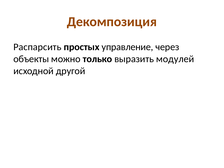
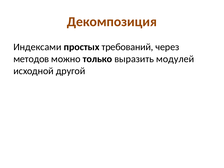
Распарсить: Распарсить -> Индексами
управление: управление -> требований
объекты: объекты -> методов
